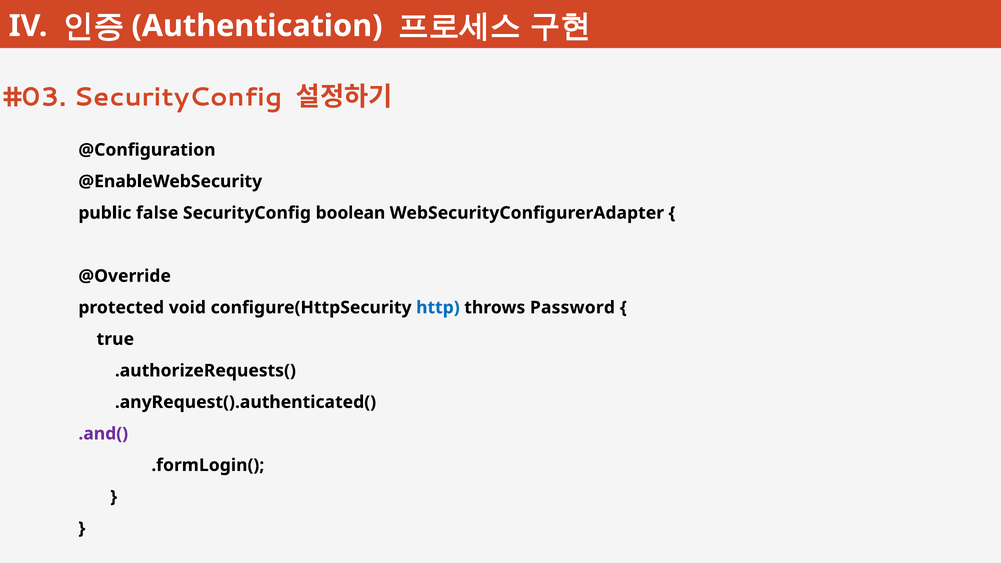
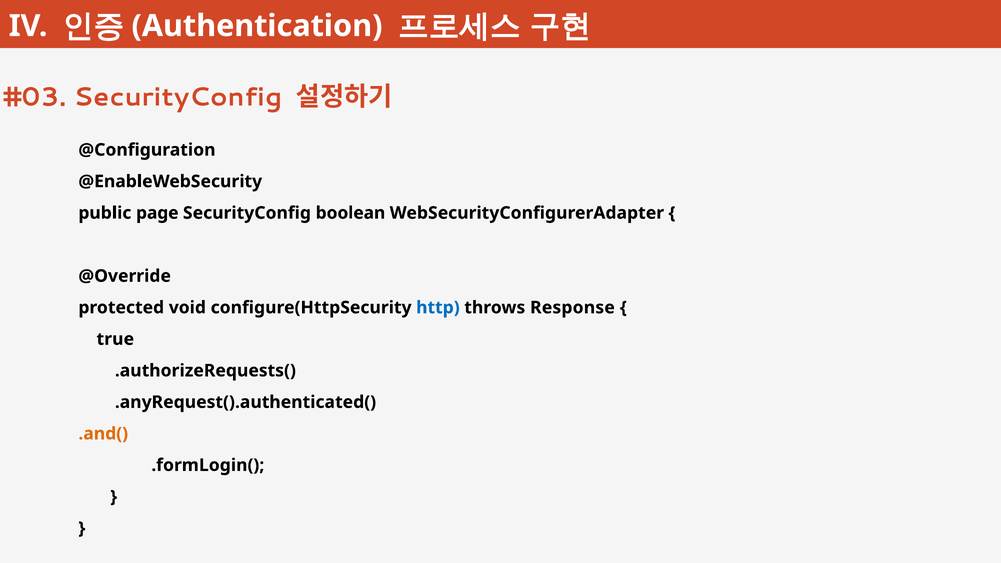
false: false -> page
Password: Password -> Response
.and( colour: purple -> orange
